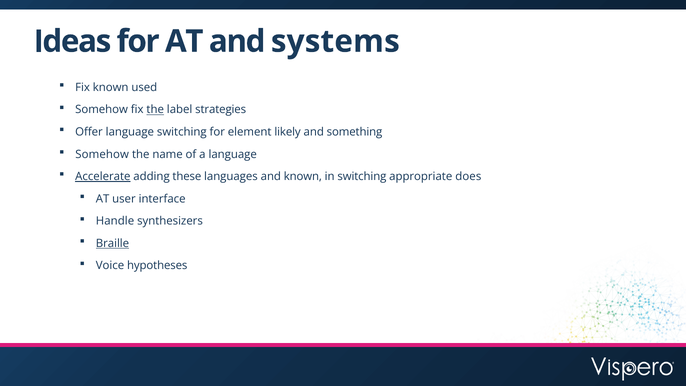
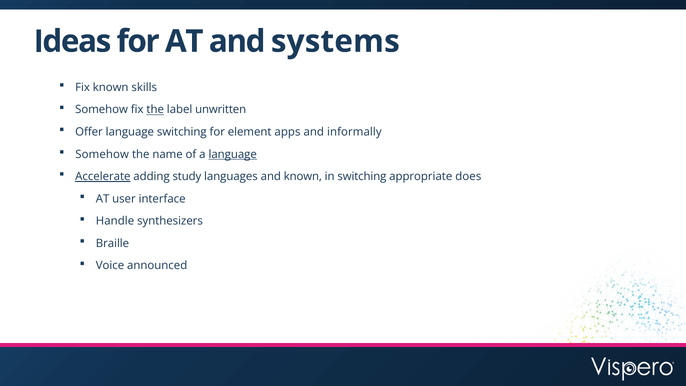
used: used -> skills
strategies: strategies -> unwritten
likely: likely -> apps
something: something -> informally
language at (233, 154) underline: none -> present
these: these -> study
Braille underline: present -> none
hypotheses: hypotheses -> announced
